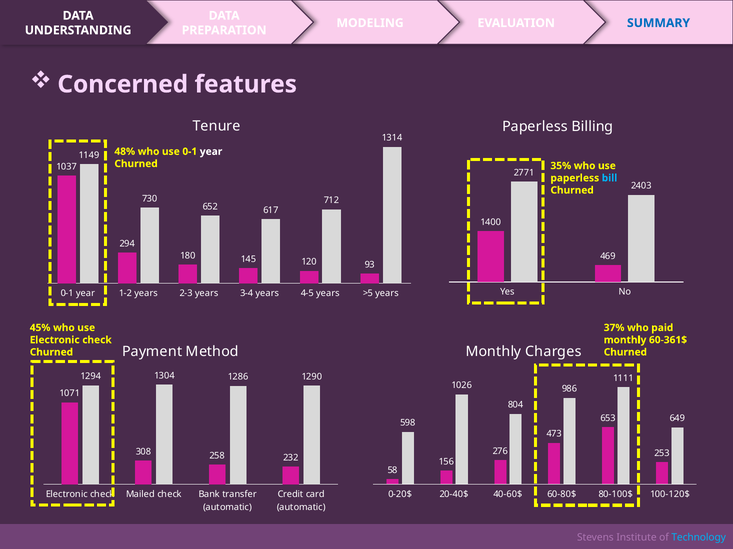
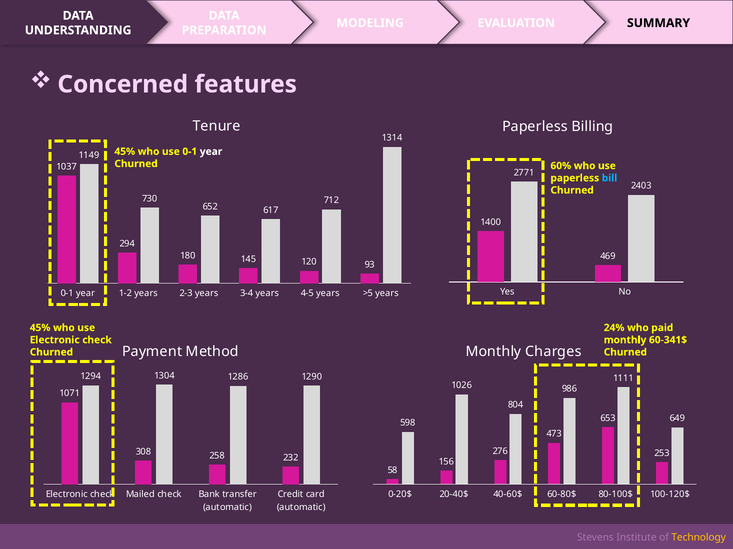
SUMMARY colour: blue -> black
48% at (125, 152): 48% -> 45%
35%: 35% -> 60%
37%: 37% -> 24%
60-361$: 60-361$ -> 60-341$
Technology colour: light blue -> yellow
